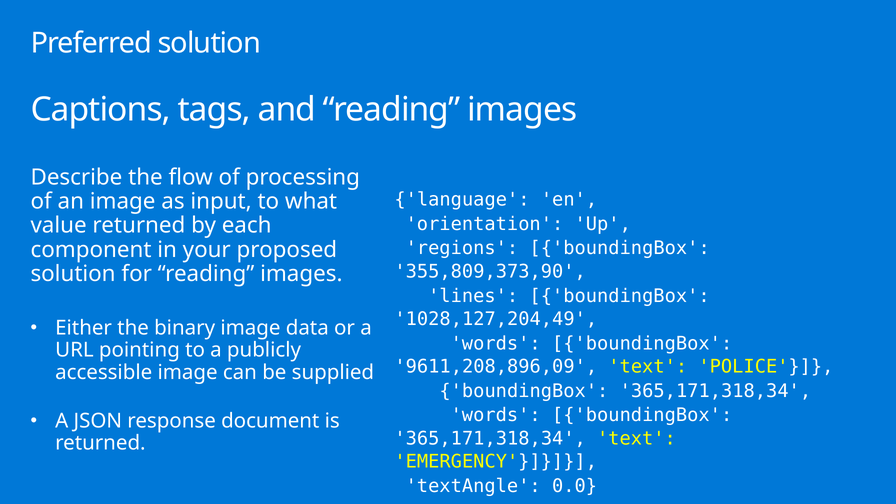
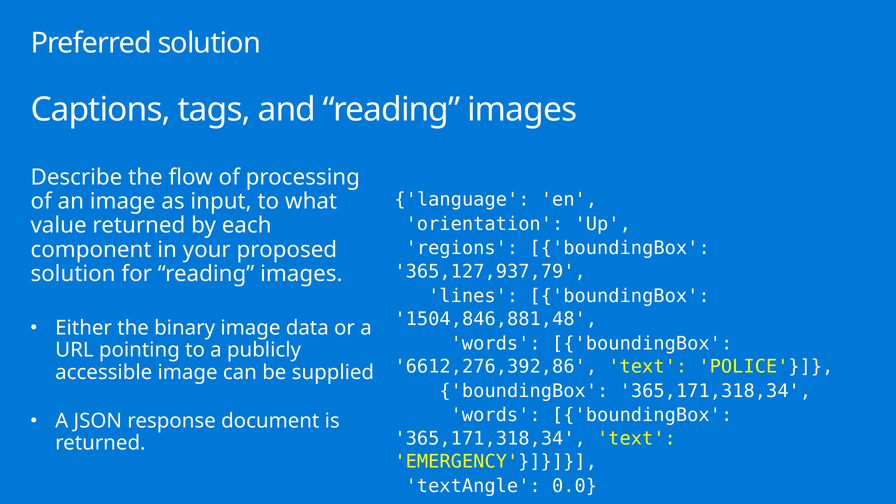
355,809,373,90: 355,809,373,90 -> 365,127,937,79
1028,127,204,49: 1028,127,204,49 -> 1504,846,881,48
9611,208,896,09: 9611,208,896,09 -> 6612,276,392,86
